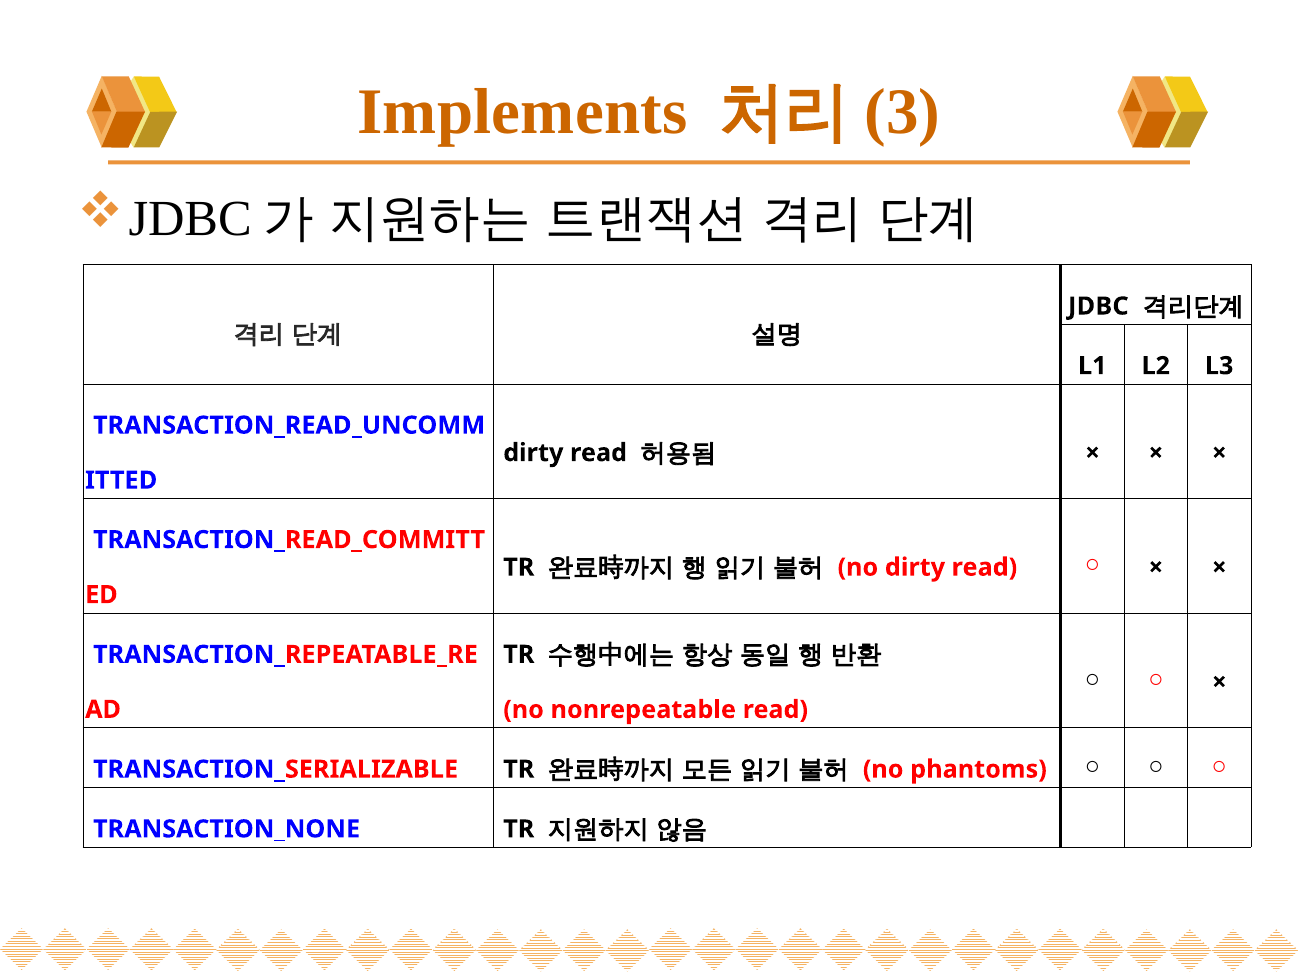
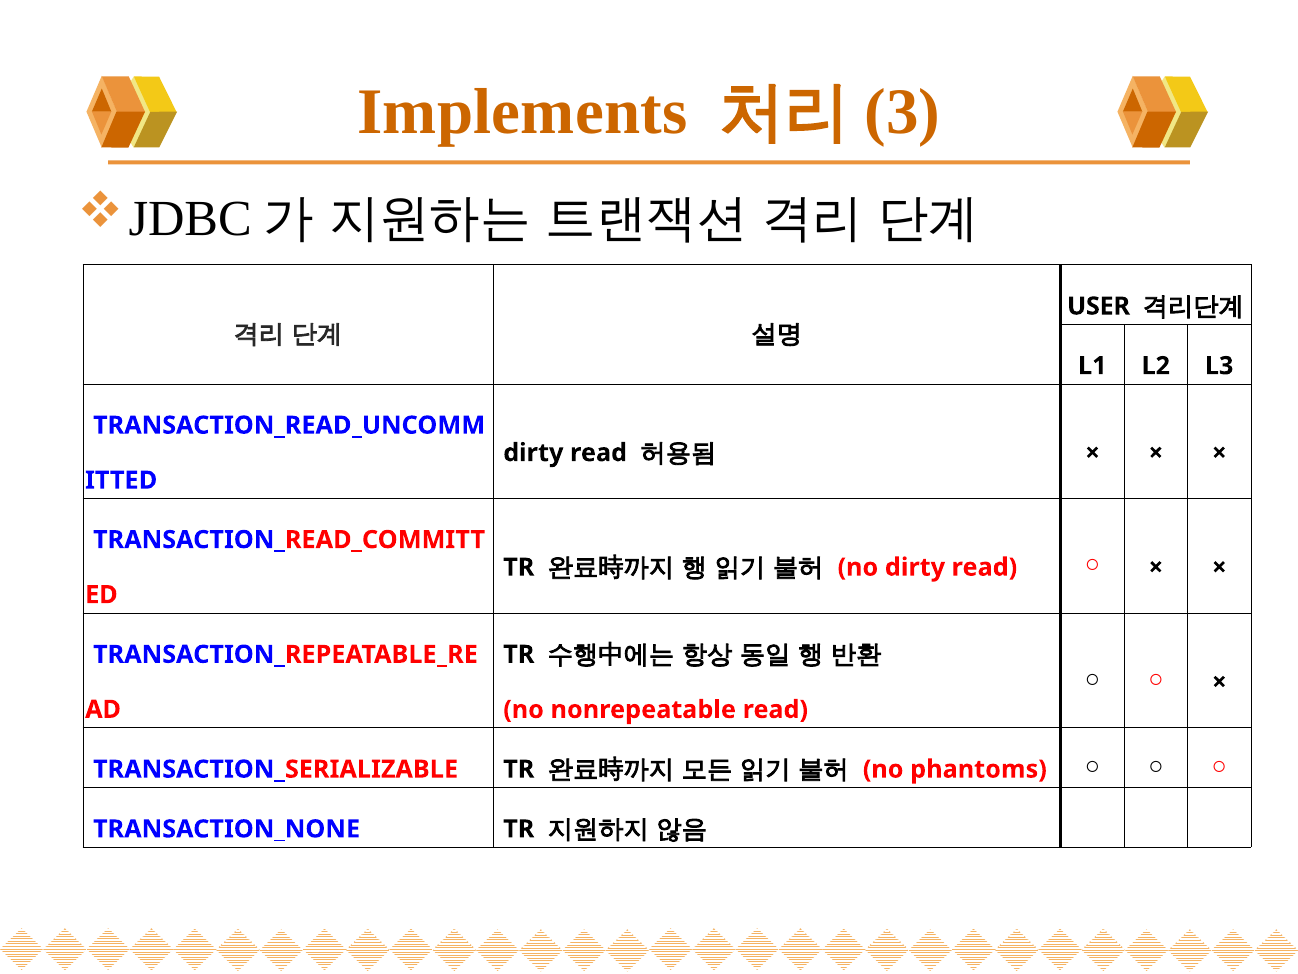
JDBC: JDBC -> USER
